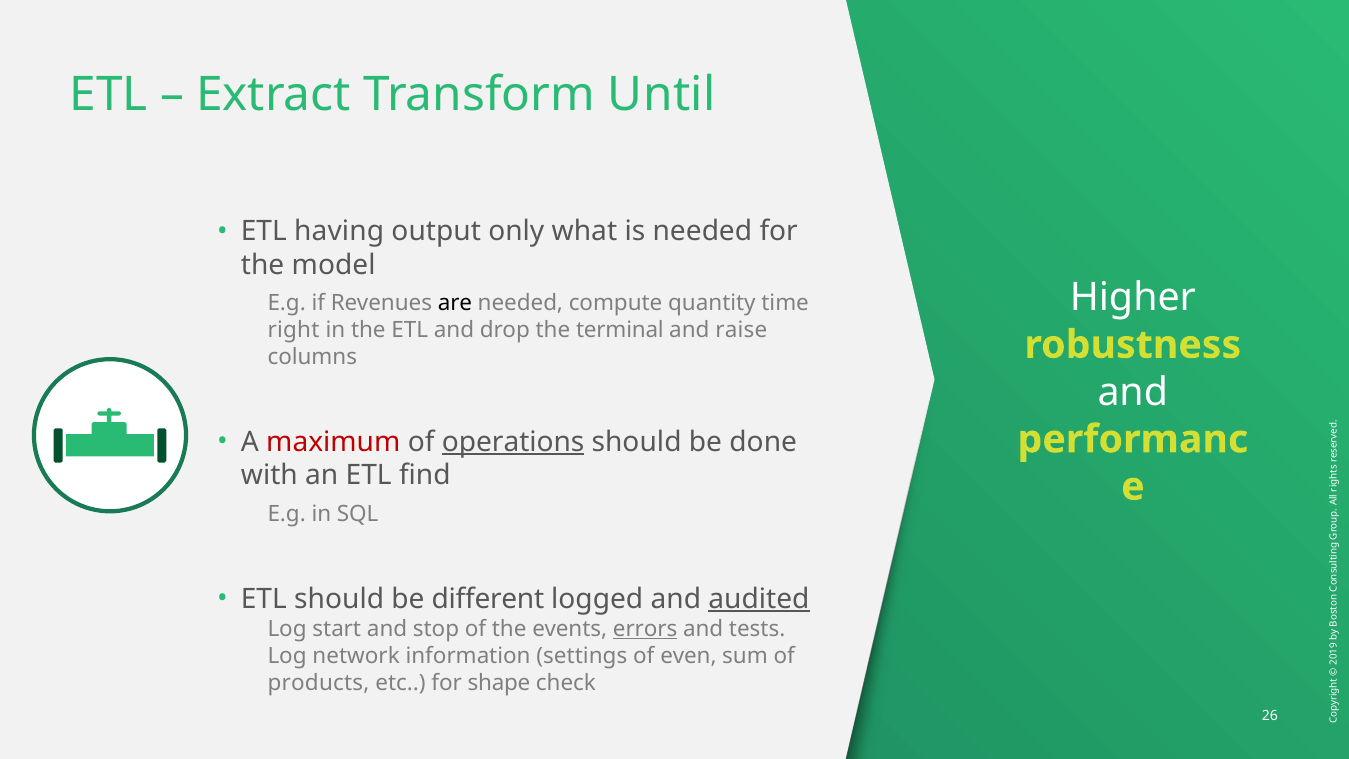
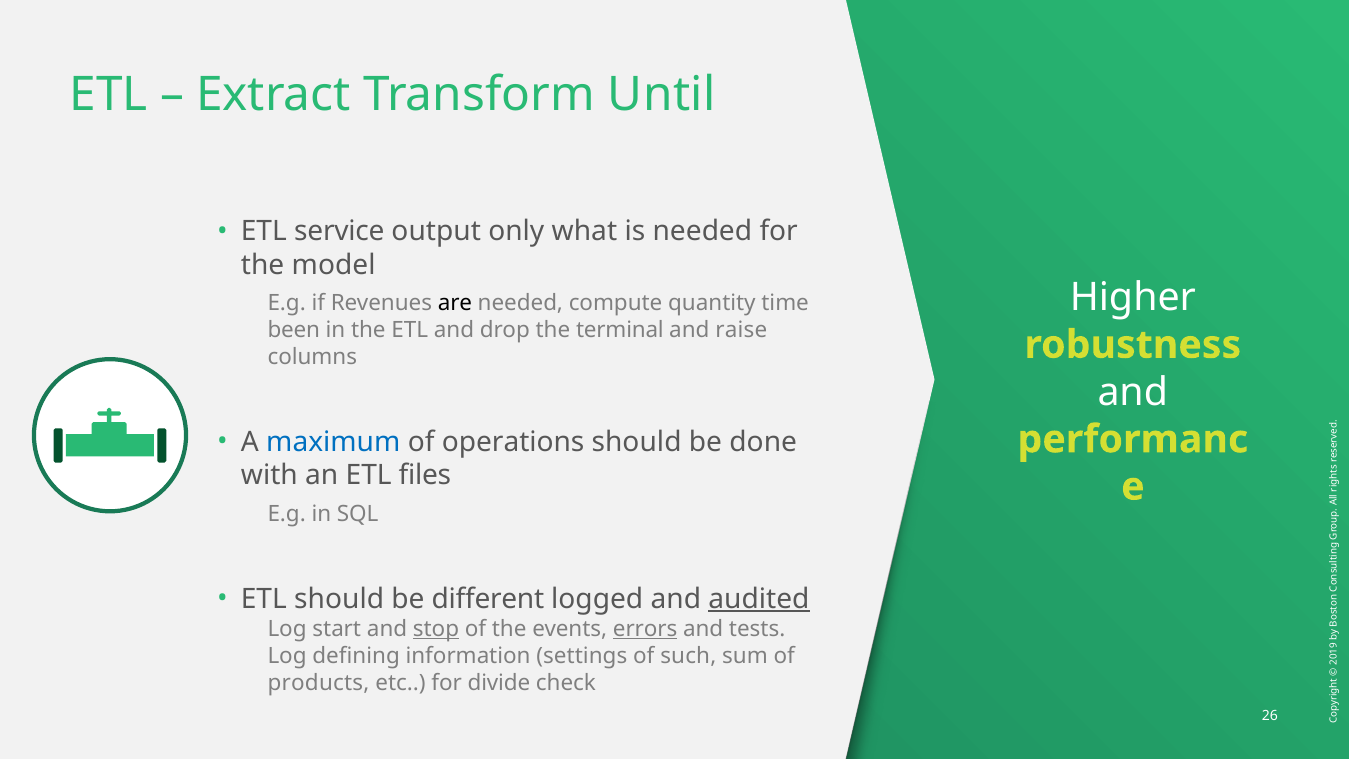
having: having -> service
right: right -> been
maximum colour: red -> blue
operations underline: present -> none
find: find -> files
stop underline: none -> present
network: network -> defining
even: even -> such
shape: shape -> divide
